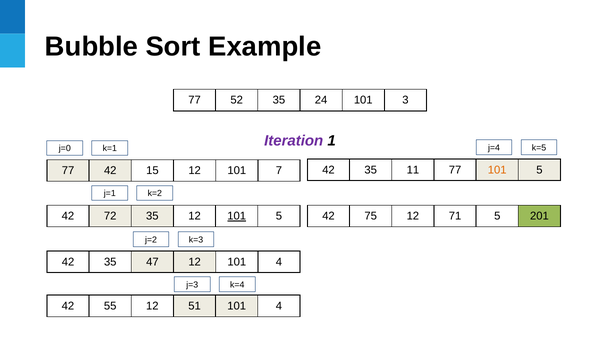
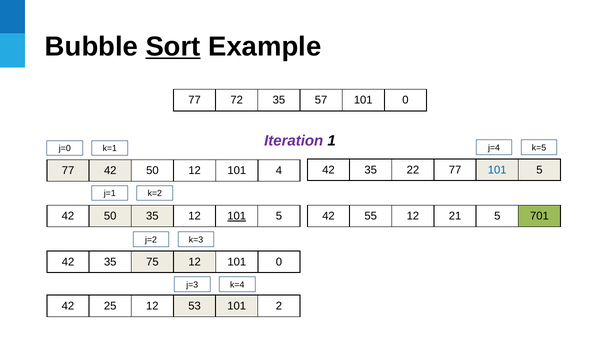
Sort underline: none -> present
52: 52 -> 72
24: 24 -> 57
3 at (405, 100): 3 -> 0
11: 11 -> 22
101 at (497, 170) colour: orange -> blue
77 42 15: 15 -> 50
7: 7 -> 4
72 at (110, 217): 72 -> 50
75: 75 -> 55
71: 71 -> 21
201: 201 -> 701
47: 47 -> 75
12 101 4: 4 -> 0
55: 55 -> 25
51: 51 -> 53
4 at (279, 307): 4 -> 2
